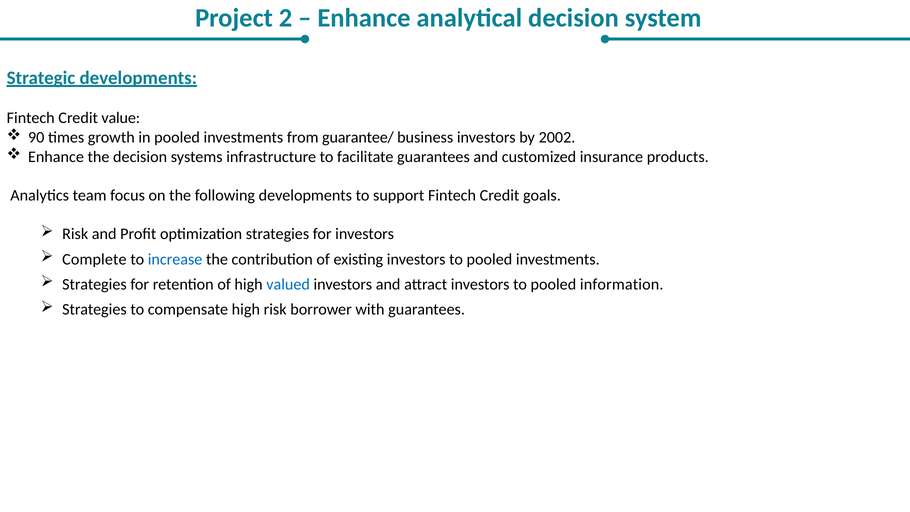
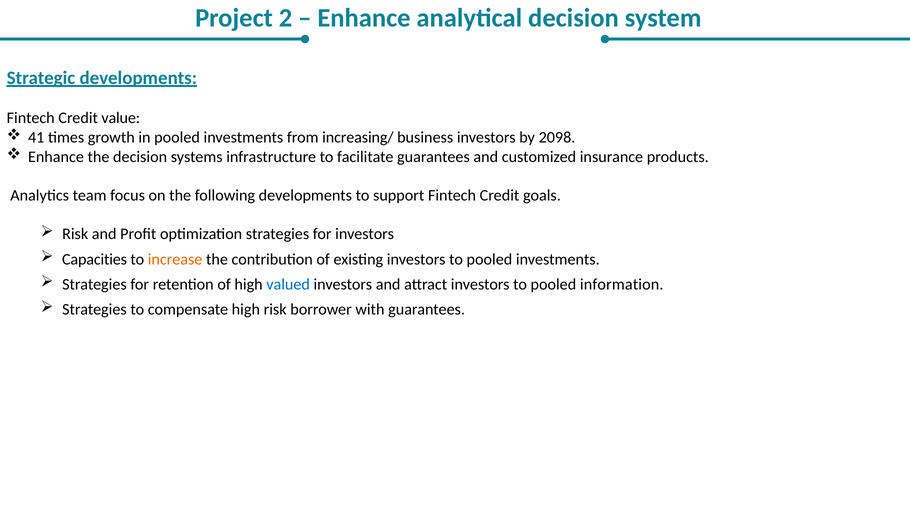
90: 90 -> 41
guarantee/: guarantee/ -> increasing/
2002: 2002 -> 2098
Complete: Complete -> Capacities
increase colour: blue -> orange
